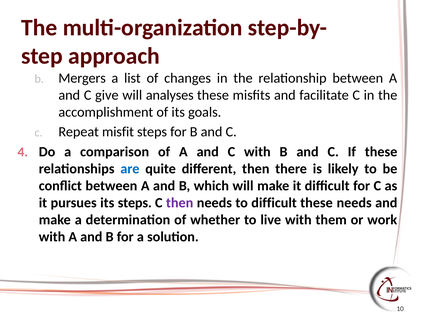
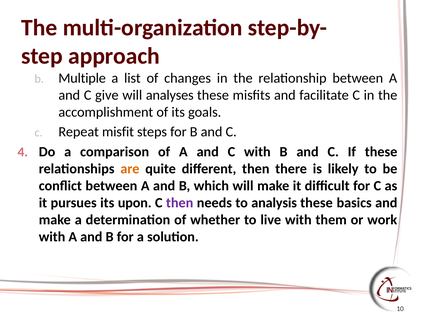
Mergers: Mergers -> Multiple
are colour: blue -> orange
its steps: steps -> upon
to difficult: difficult -> analysis
these needs: needs -> basics
